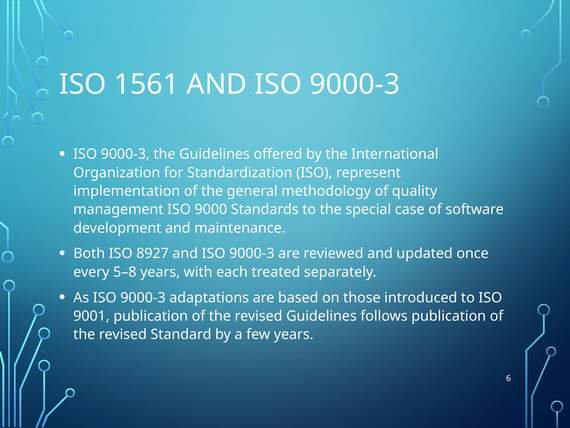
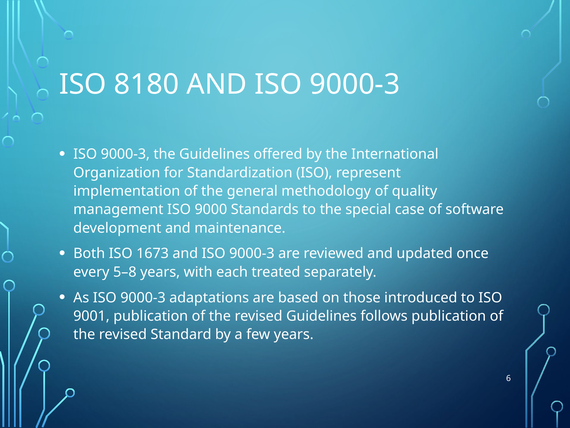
1561: 1561 -> 8180
8927: 8927 -> 1673
